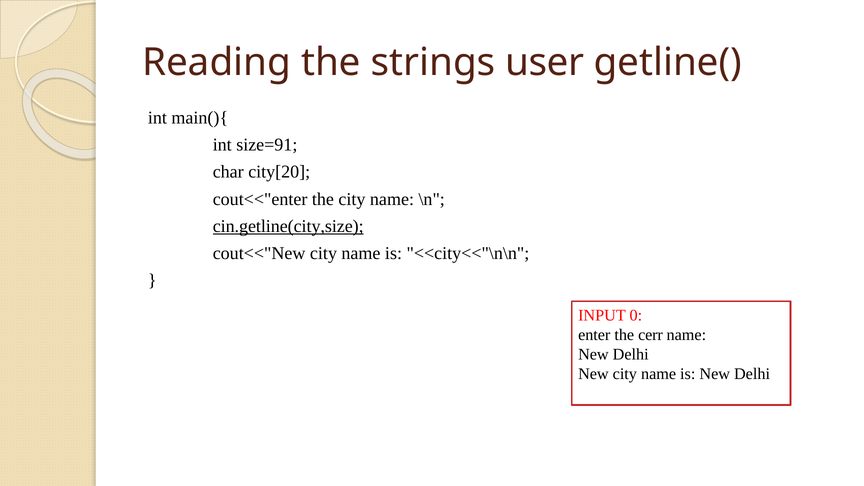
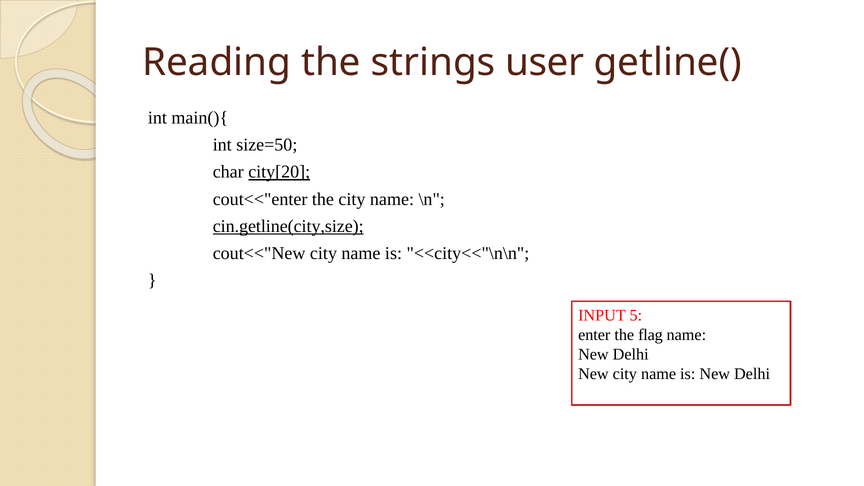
size=91: size=91 -> size=50
city[20 underline: none -> present
0: 0 -> 5
cerr: cerr -> flag
